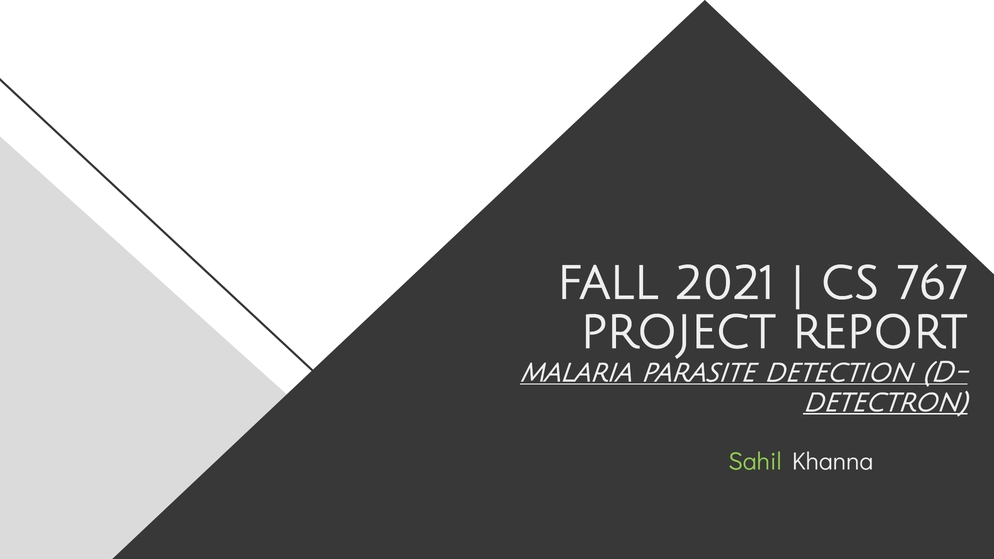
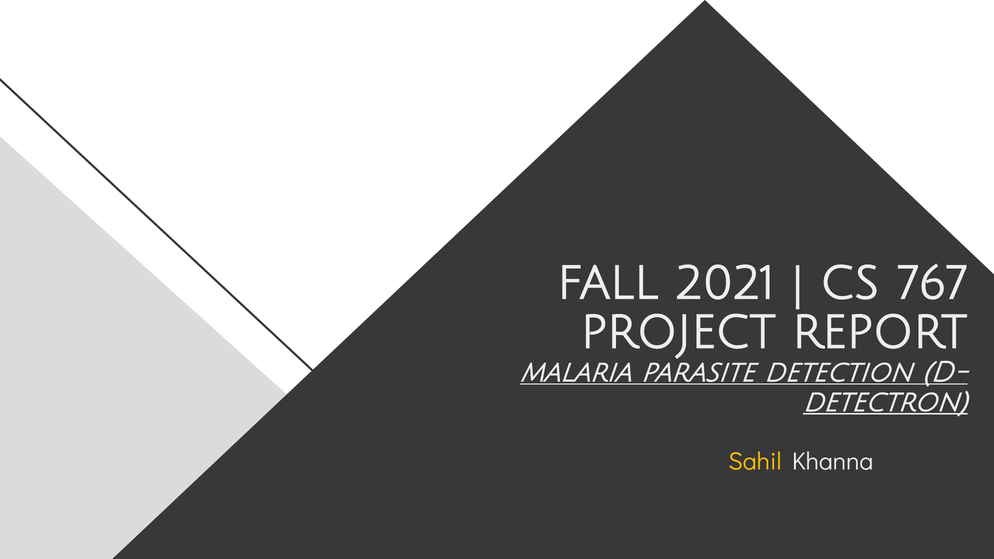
Sahil colour: light green -> yellow
